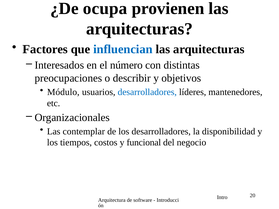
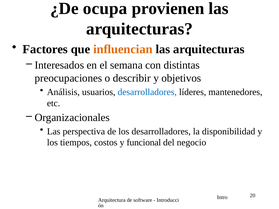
influencian colour: blue -> orange
número: número -> semana
Módulo: Módulo -> Análisis
contemplar: contemplar -> perspectiva
